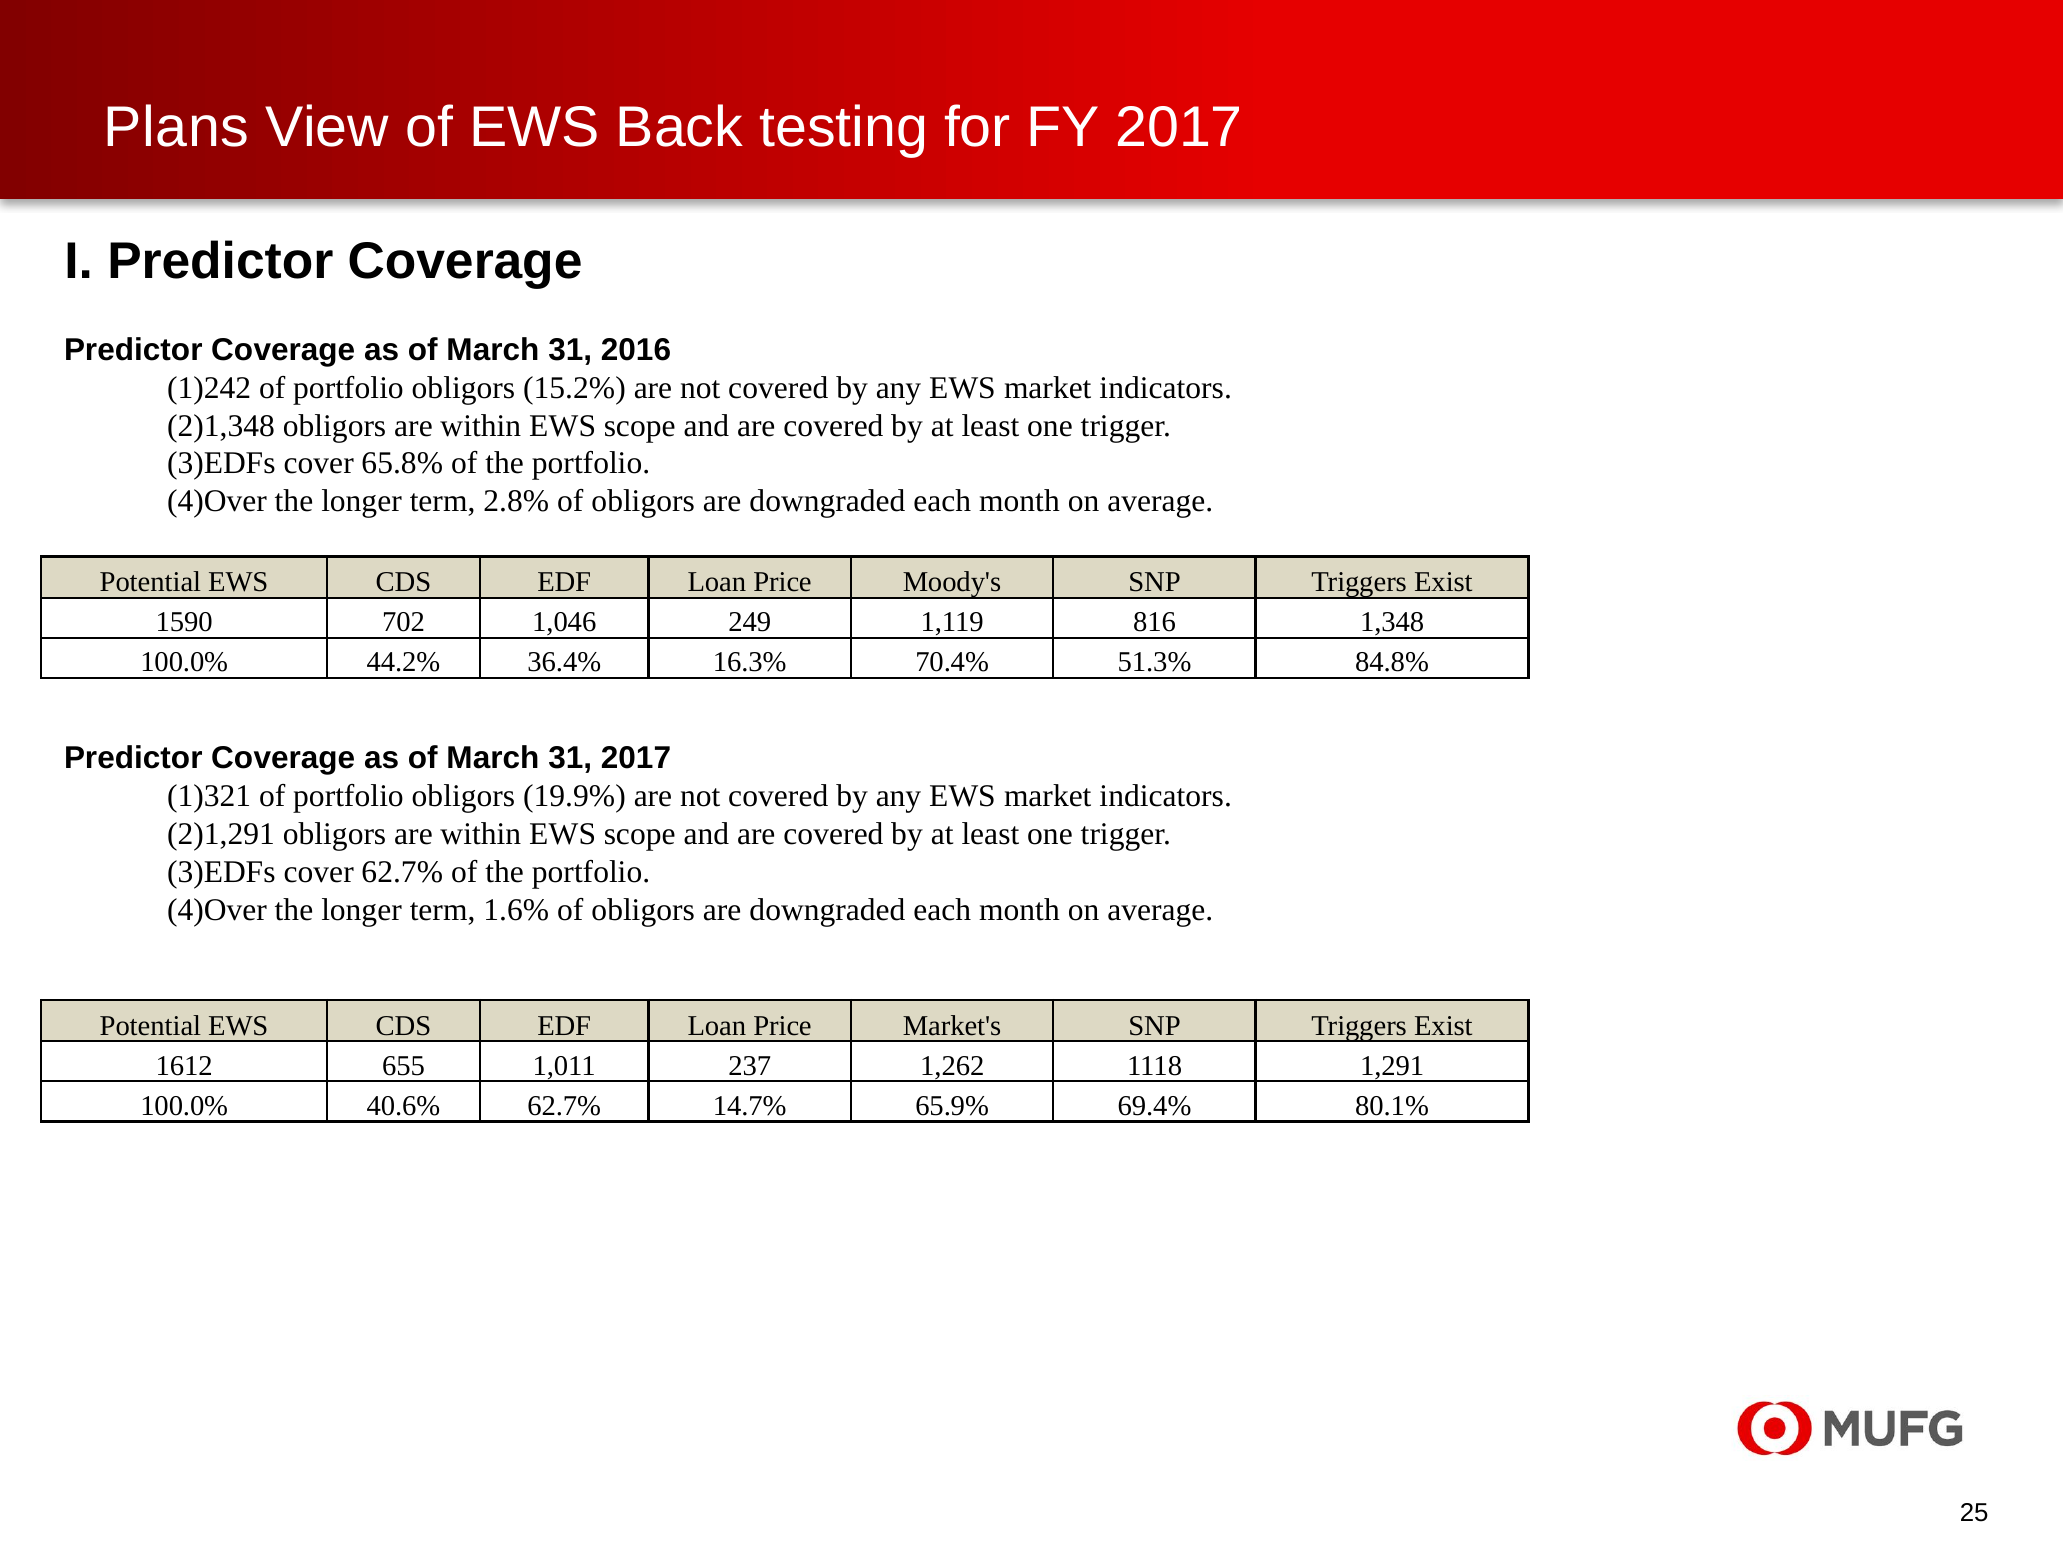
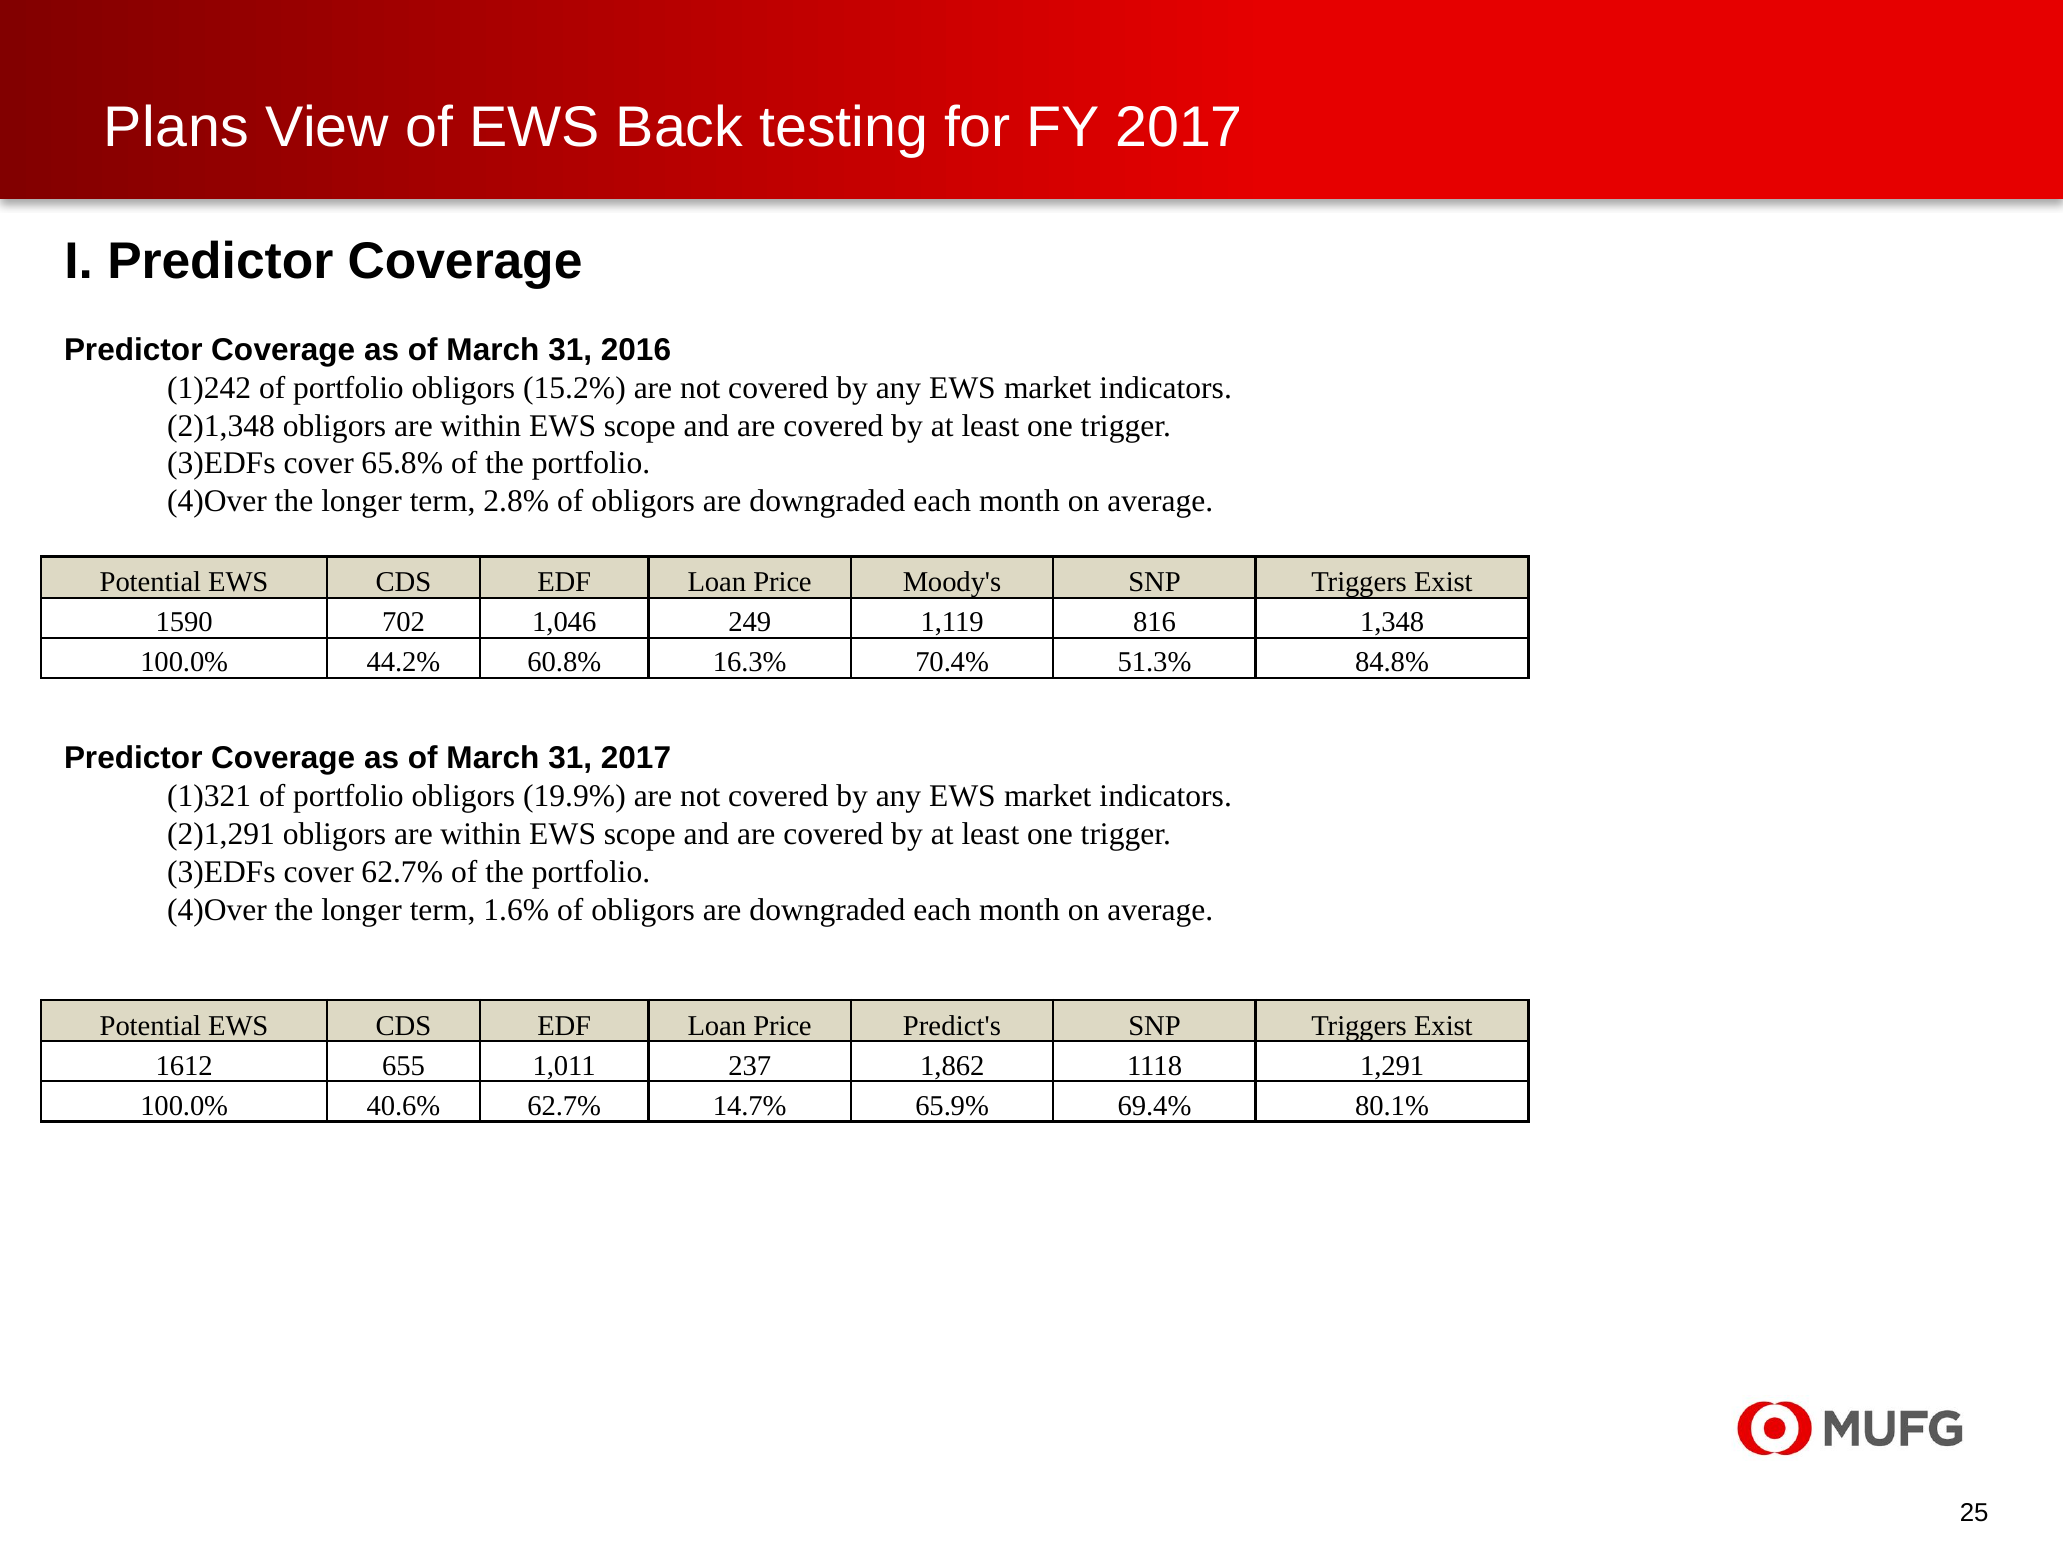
36.4%: 36.4% -> 60.8%
Market's: Market's -> Predict's
1,262: 1,262 -> 1,862
